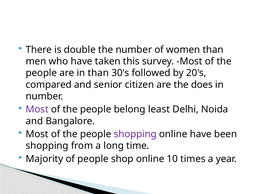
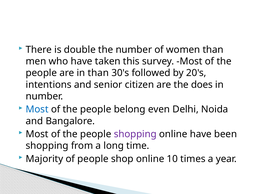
compared: compared -> intentions
Most at (37, 109) colour: purple -> blue
least: least -> even
